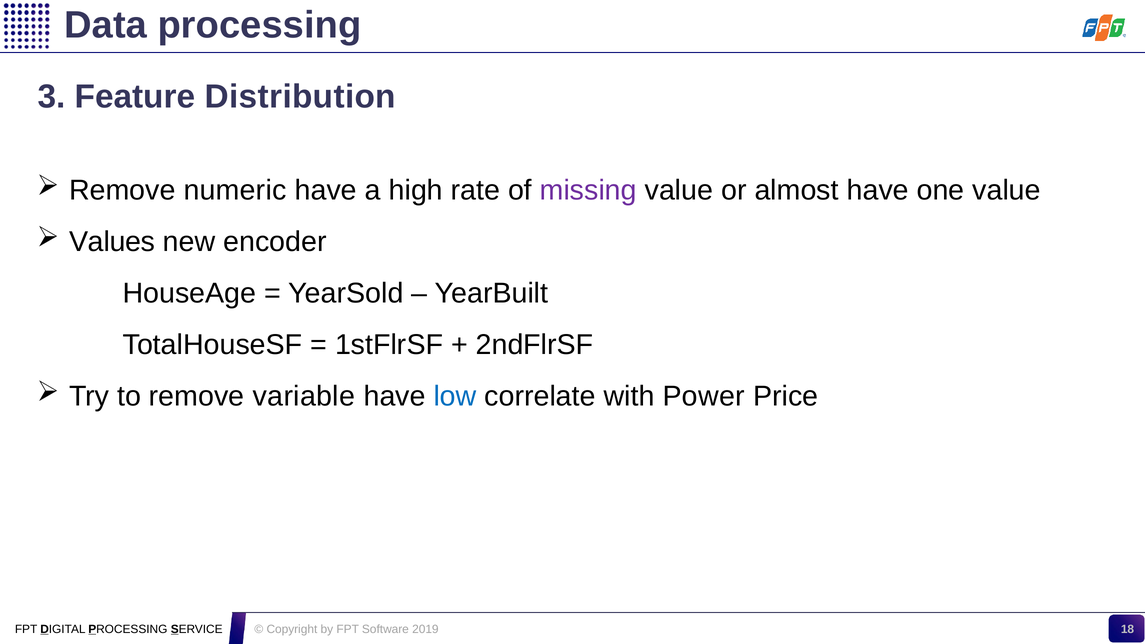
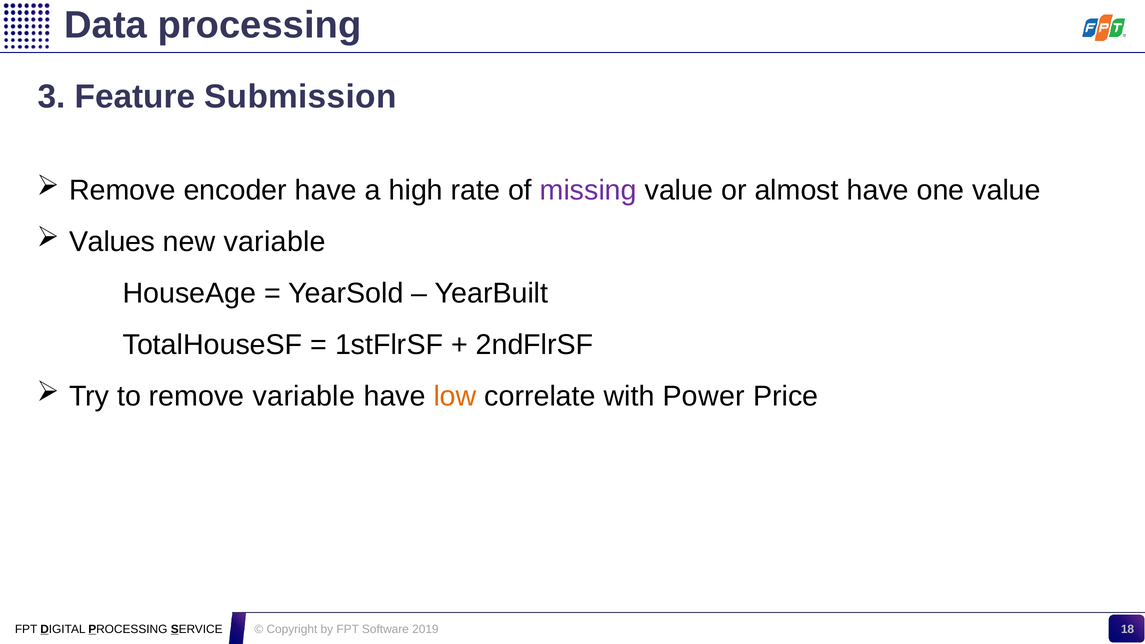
Distribution: Distribution -> Submission
numeric: numeric -> encoder
new encoder: encoder -> variable
low colour: blue -> orange
